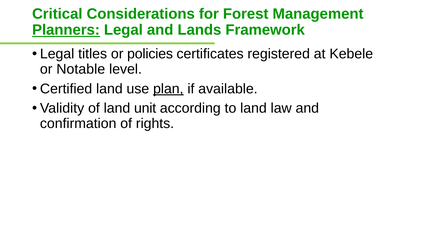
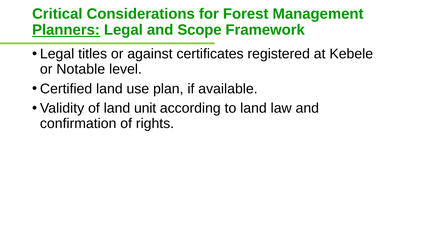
Lands: Lands -> Scope
policies: policies -> against
plan underline: present -> none
